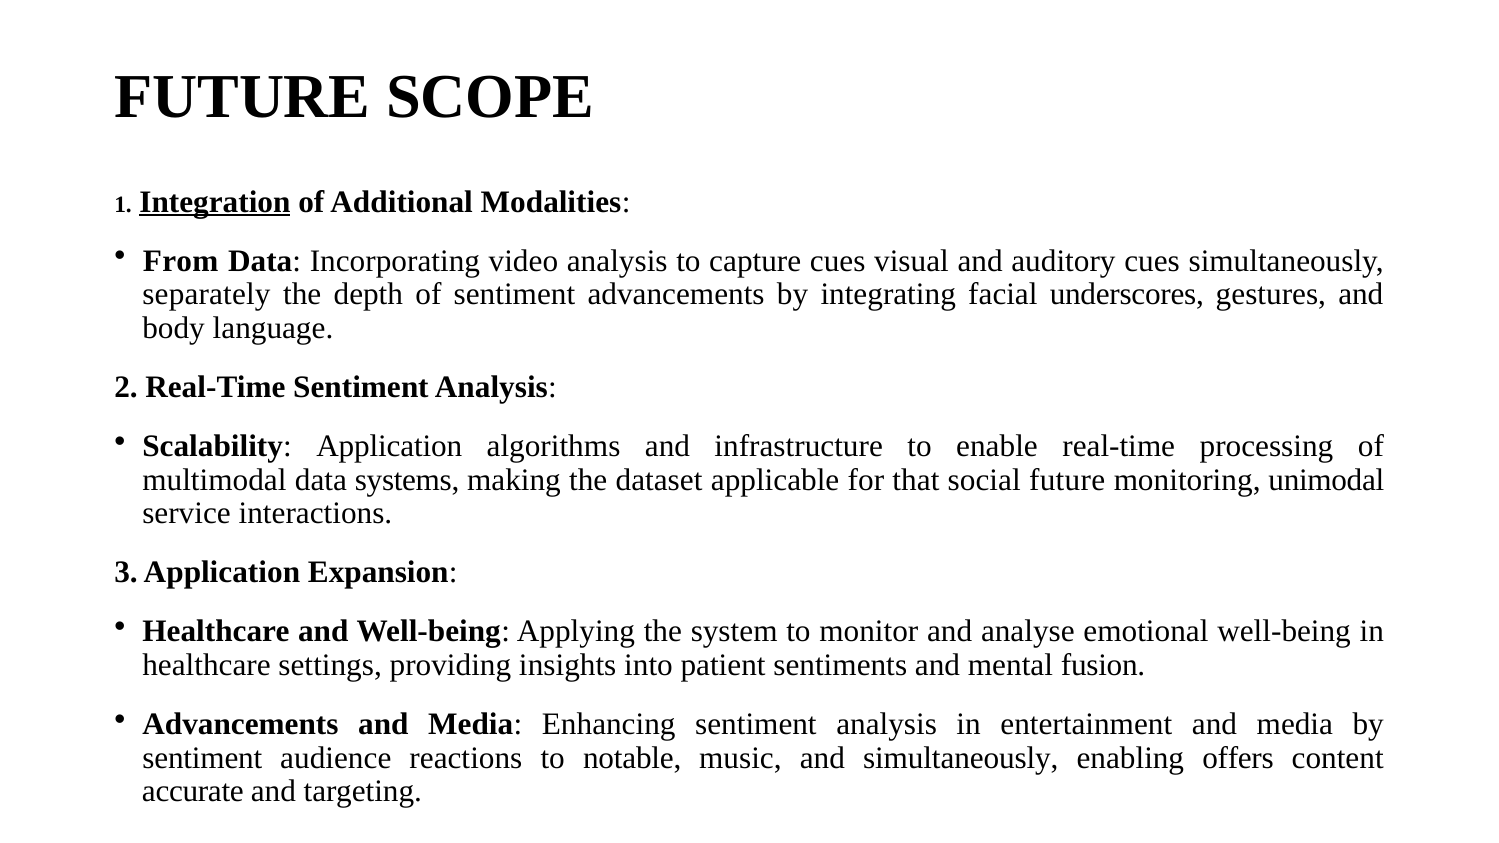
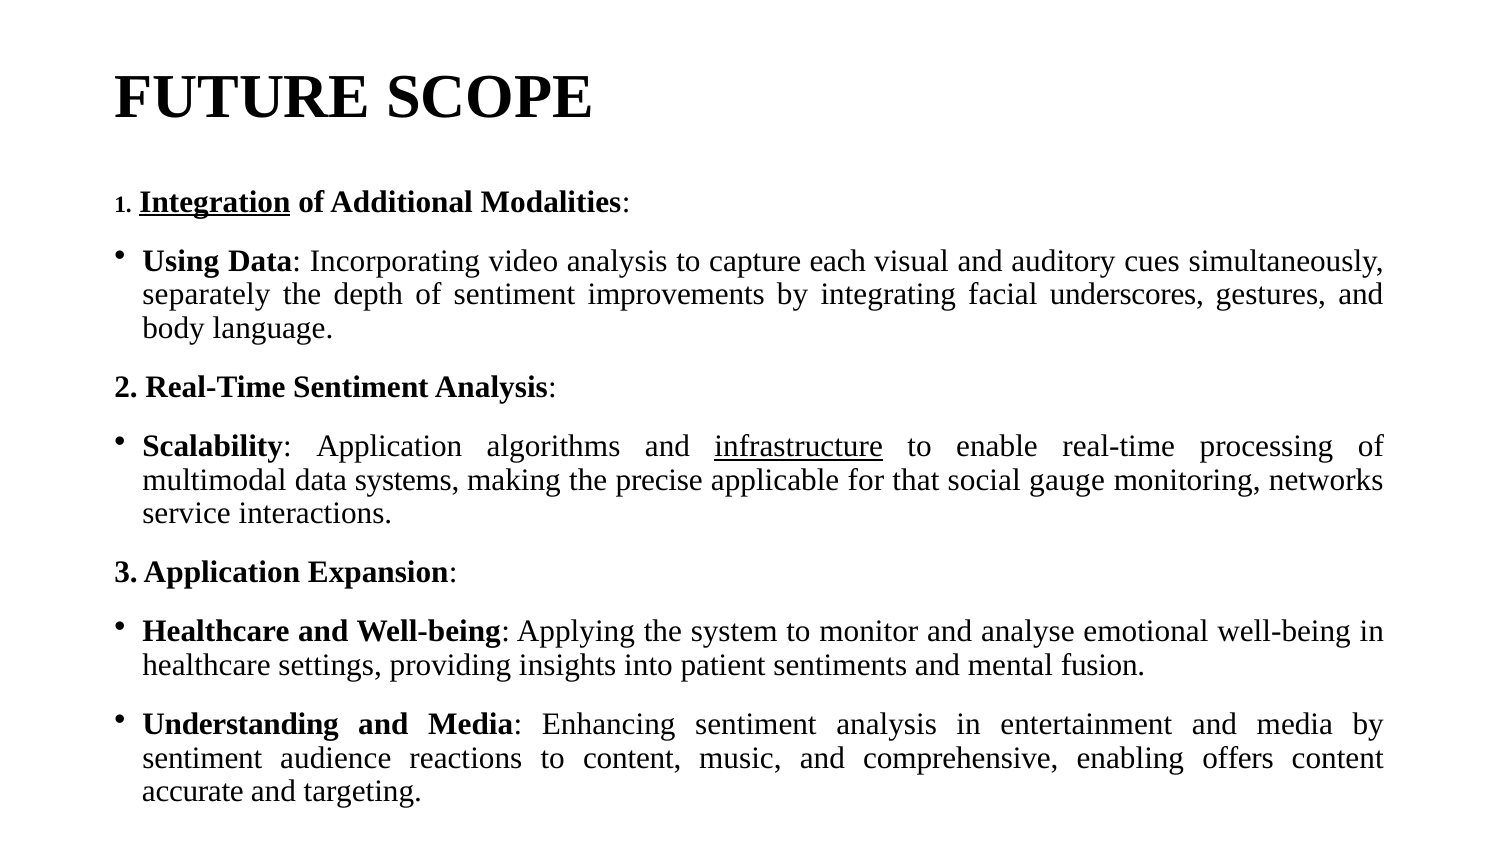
From: From -> Using
capture cues: cues -> each
sentiment advancements: advancements -> improvements
infrastructure underline: none -> present
dataset: dataset -> precise
social future: future -> gauge
unimodal: unimodal -> networks
Advancements at (240, 724): Advancements -> Understanding
to notable: notable -> content
and simultaneously: simultaneously -> comprehensive
